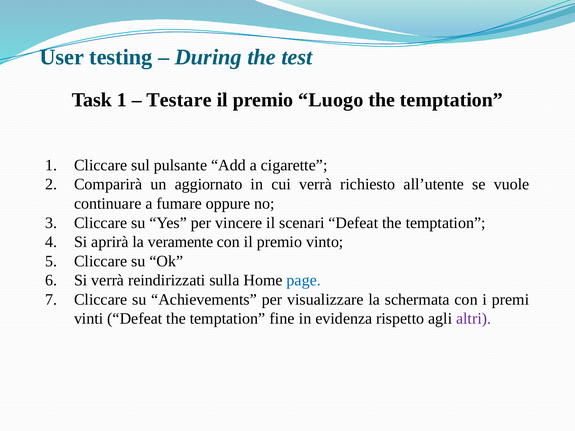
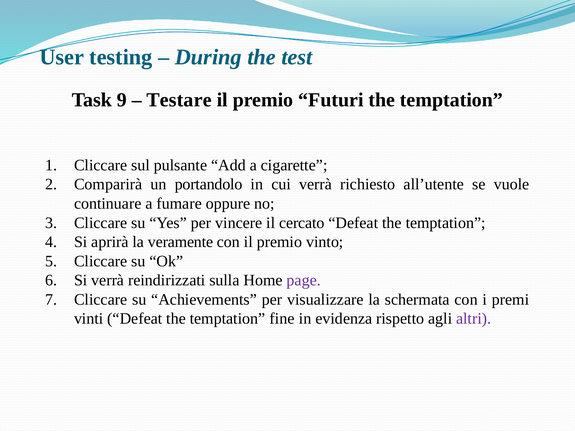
Task 1: 1 -> 9
Luogo: Luogo -> Futuri
aggiornato: aggiornato -> portandolo
scenari: scenari -> cercato
page colour: blue -> purple
